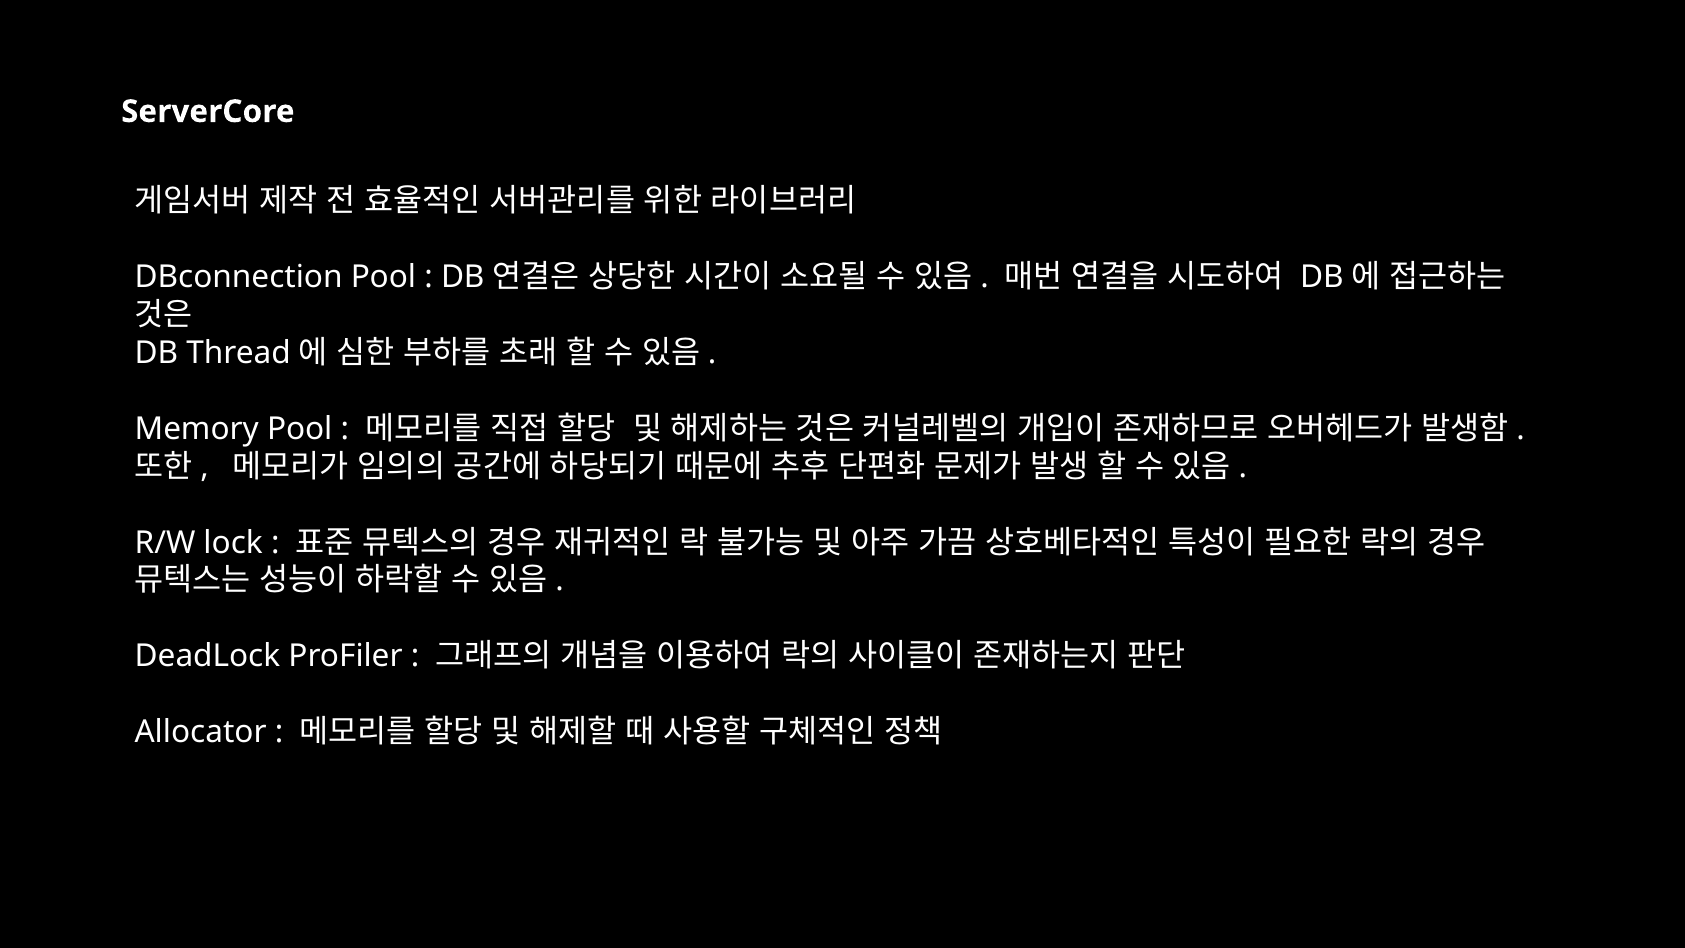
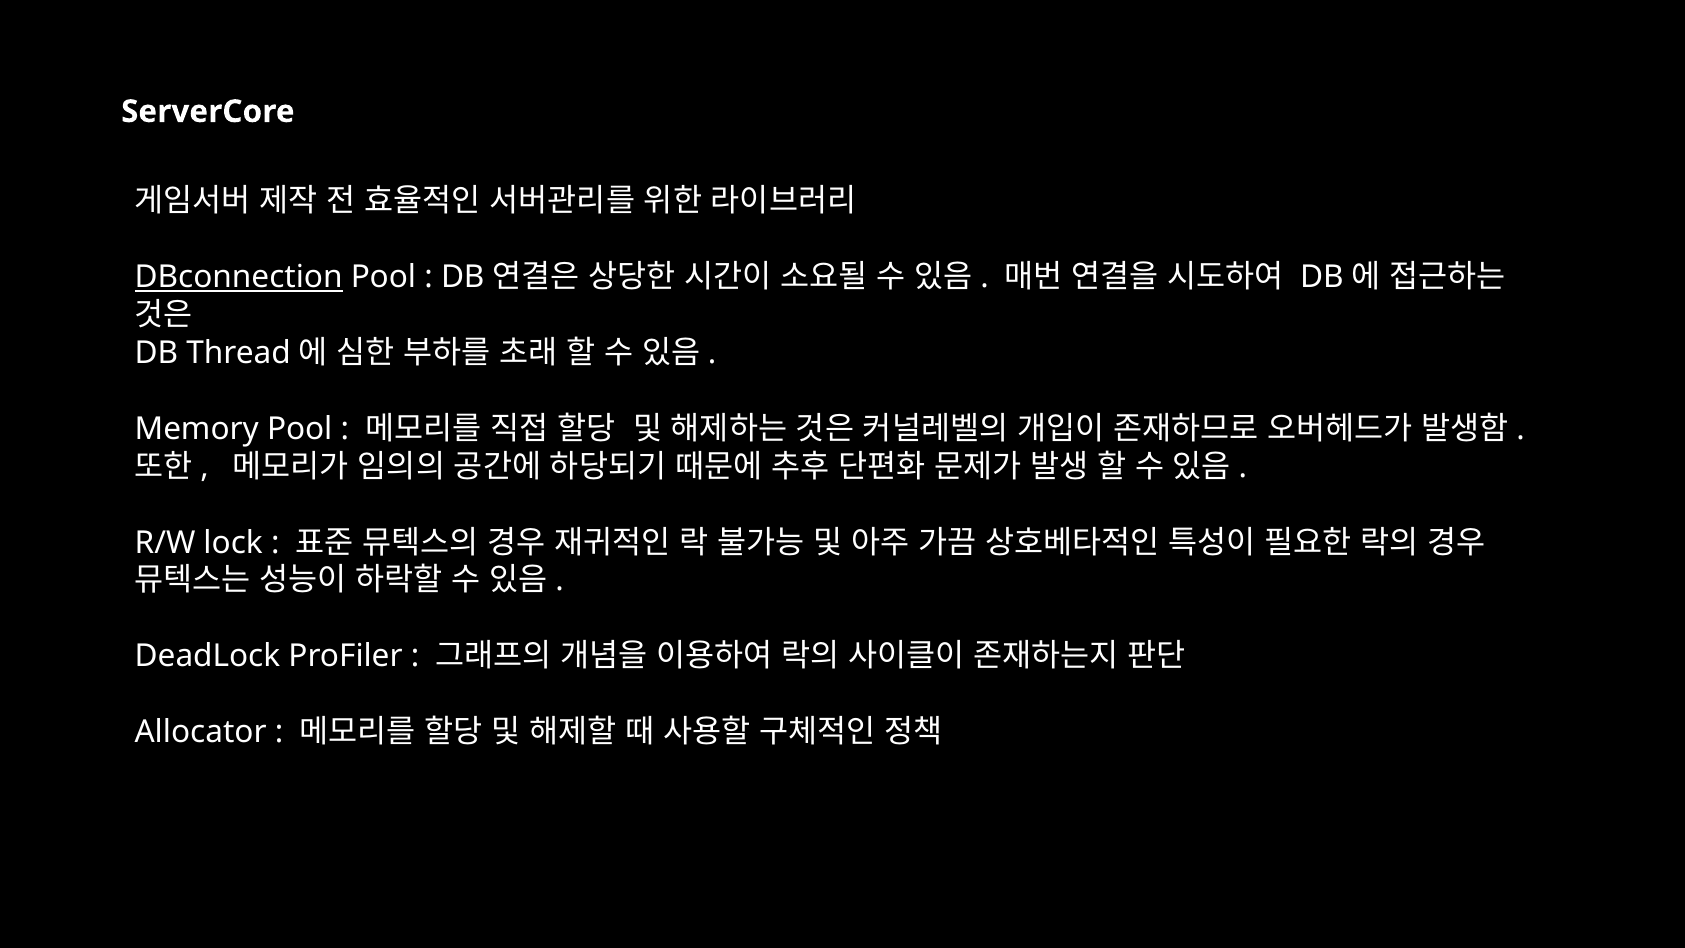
DBconnection underline: none -> present
